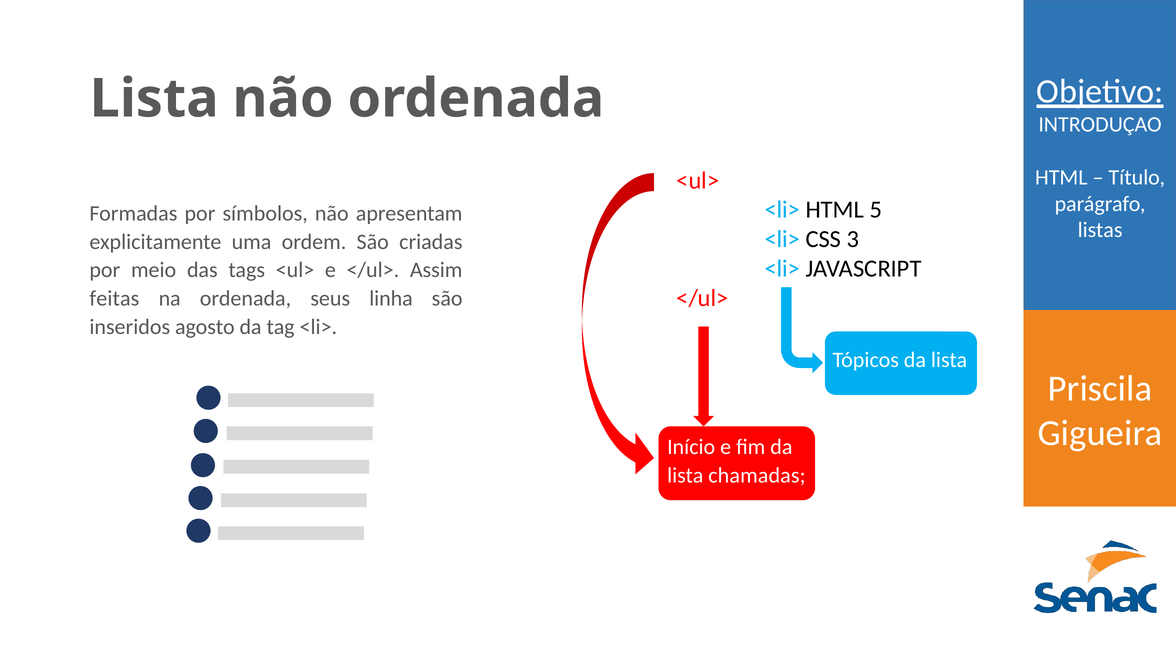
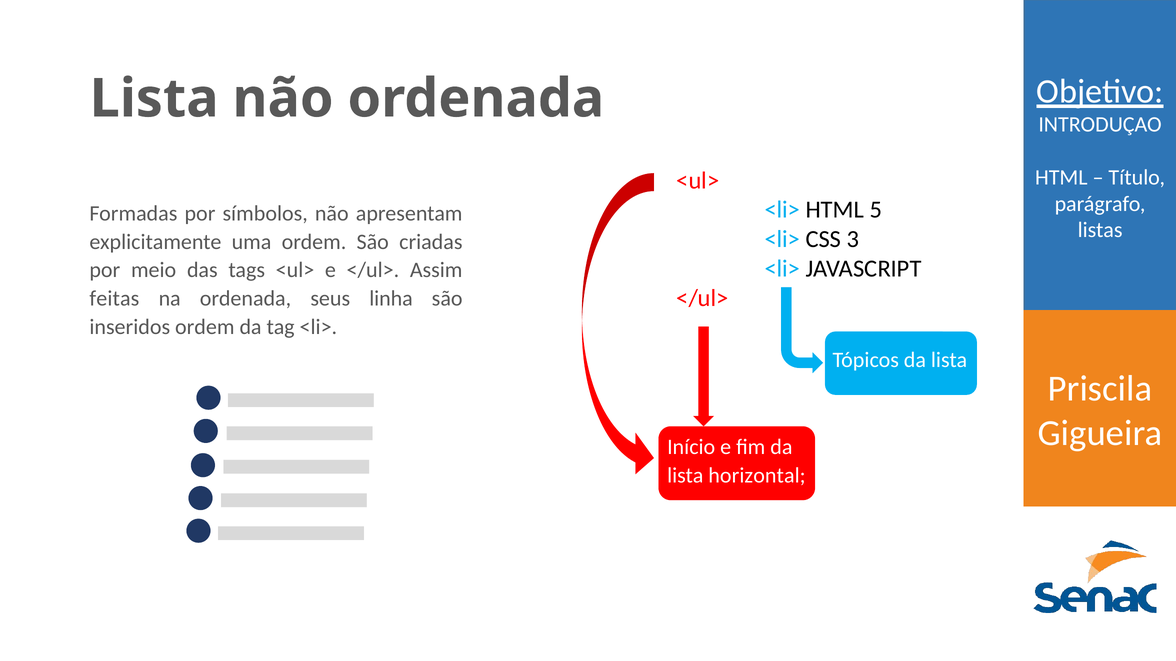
inseridos agosto: agosto -> ordem
chamadas: chamadas -> horizontal
